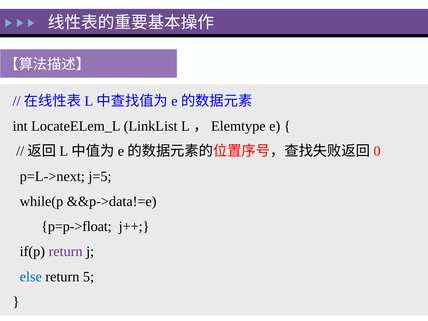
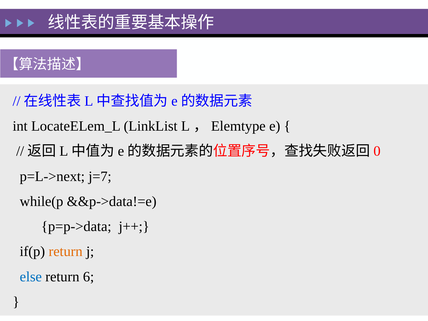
j=5: j=5 -> j=7
p=p->float: p=p->float -> p=p->data
return at (66, 252) colour: purple -> orange
5: 5 -> 6
